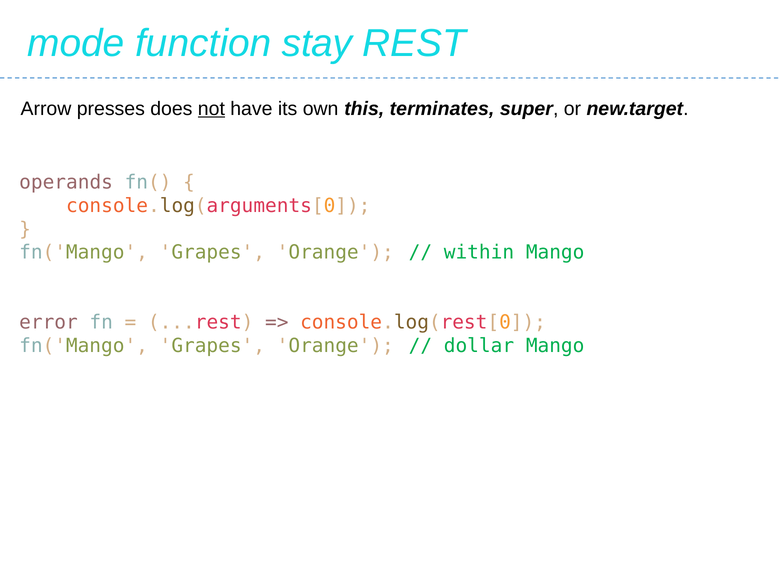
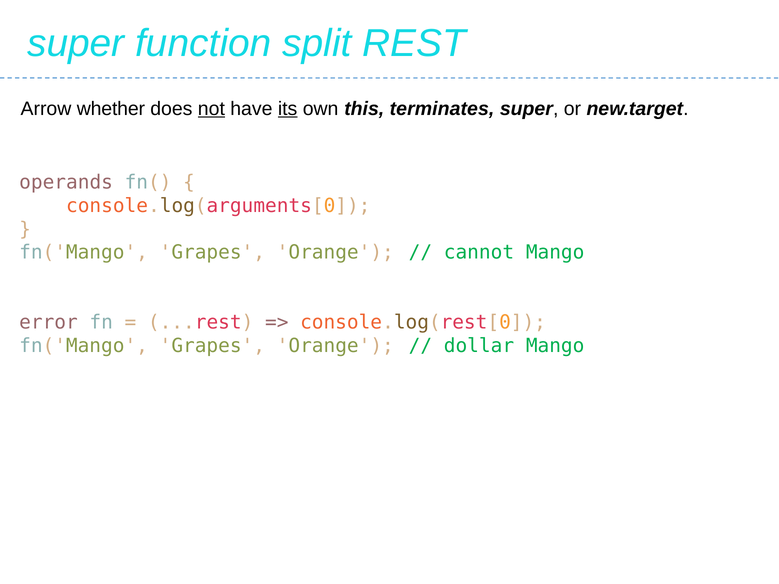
mode at (76, 43): mode -> super
stay: stay -> split
presses: presses -> whether
its underline: none -> present
within: within -> cannot
